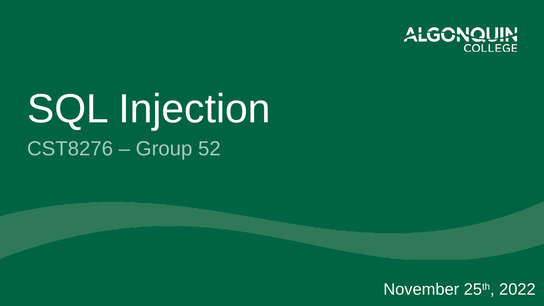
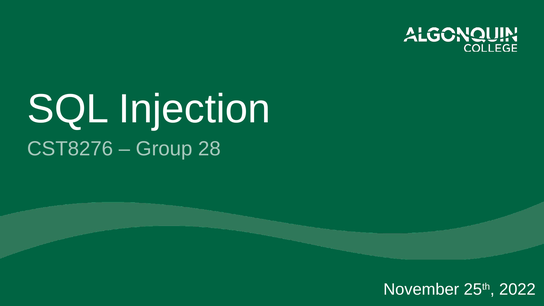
52: 52 -> 28
